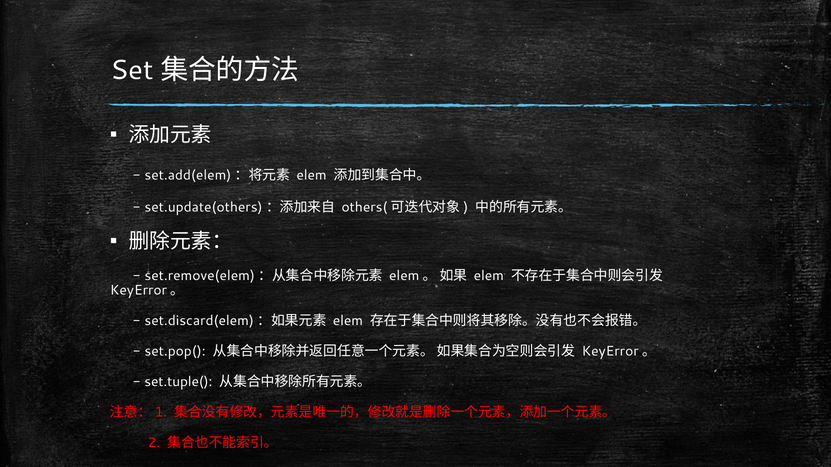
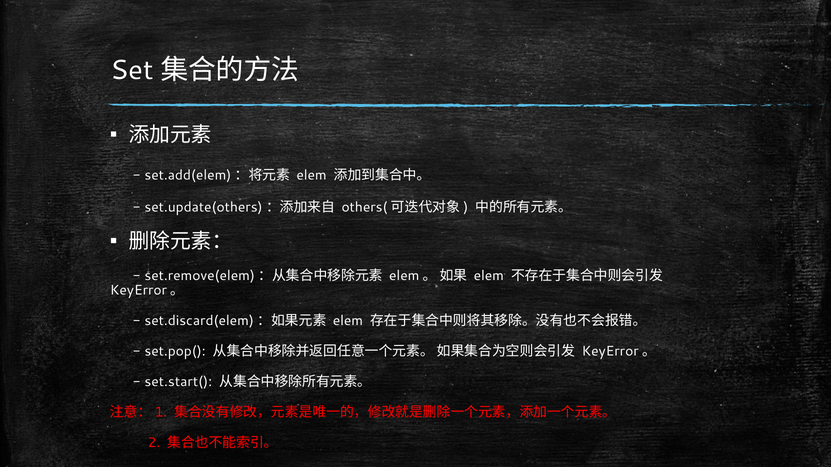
set.tuple(: set.tuple( -> set.start(
